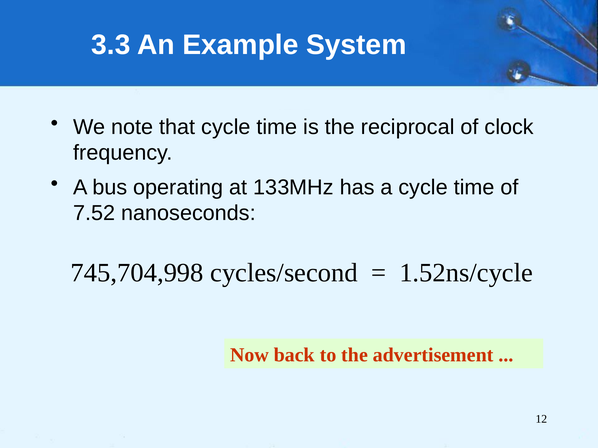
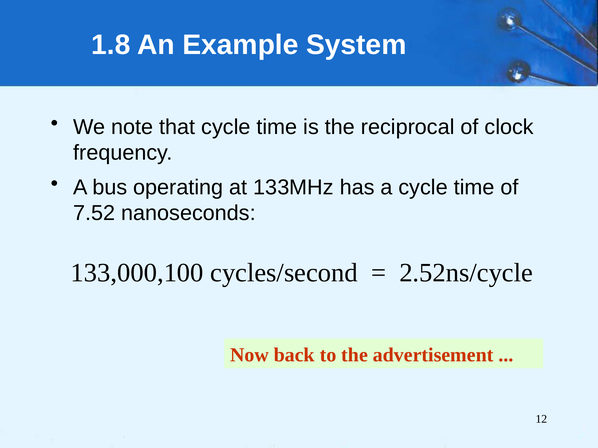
3.3: 3.3 -> 1.8
745,704,998: 745,704,998 -> 133,000,100
1.52ns/cycle: 1.52ns/cycle -> 2.52ns/cycle
